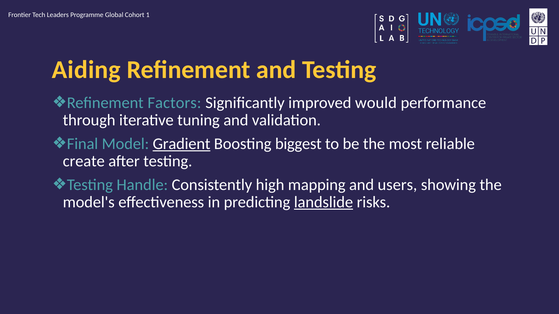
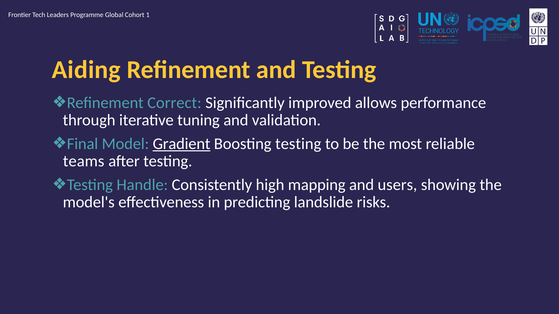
Factors: Factors -> Correct
would: would -> allows
Boosting biggest: biggest -> testing
create: create -> teams
landslide underline: present -> none
